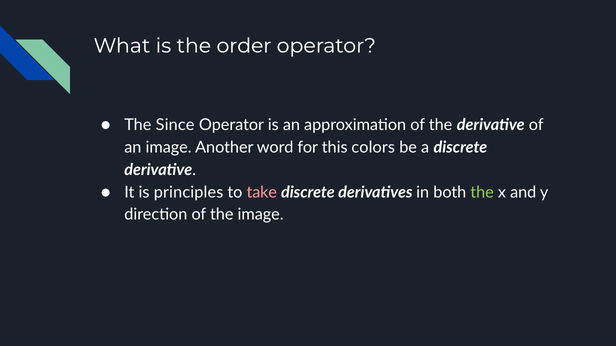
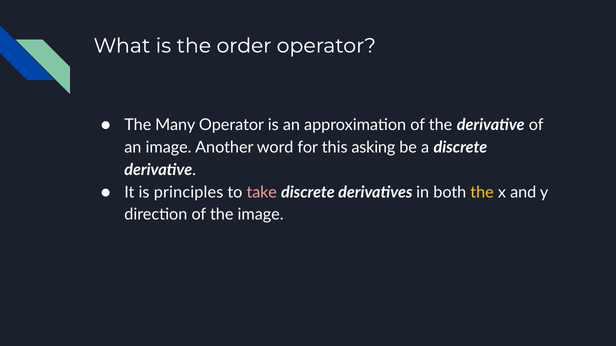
Since: Since -> Many
colors: colors -> asking
the at (482, 193) colour: light green -> yellow
